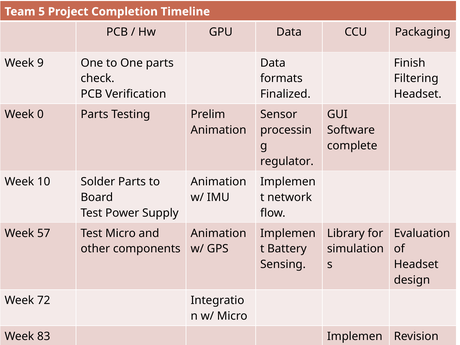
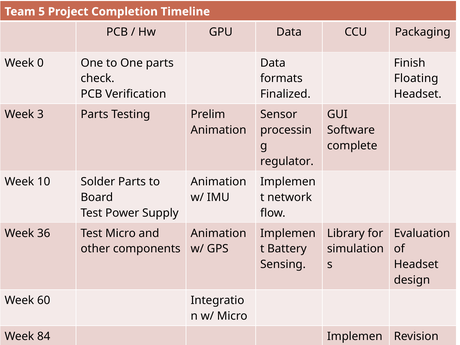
9: 9 -> 0
Filtering: Filtering -> Floating
0: 0 -> 3
57: 57 -> 36
72: 72 -> 60
83: 83 -> 84
